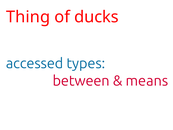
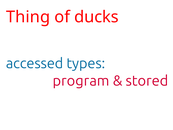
between: between -> program
means: means -> stored
